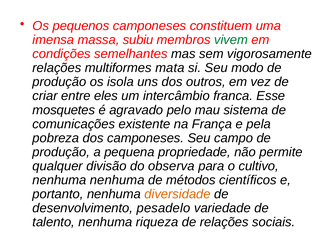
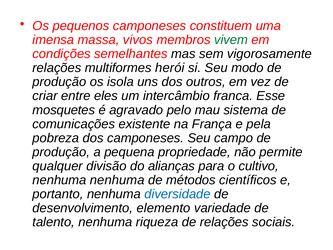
subiu: subiu -> vivos
mata: mata -> herói
observa: observa -> alianças
diversidade colour: orange -> blue
pesadelo: pesadelo -> elemento
